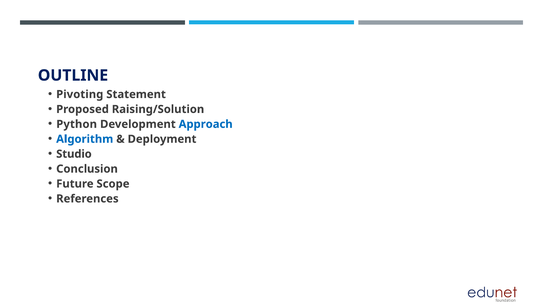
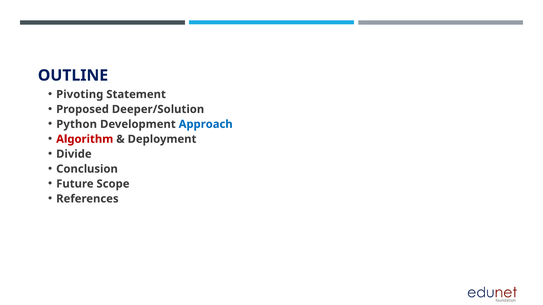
Raising/Solution: Raising/Solution -> Deeper/Solution
Algorithm colour: blue -> red
Studio: Studio -> Divide
